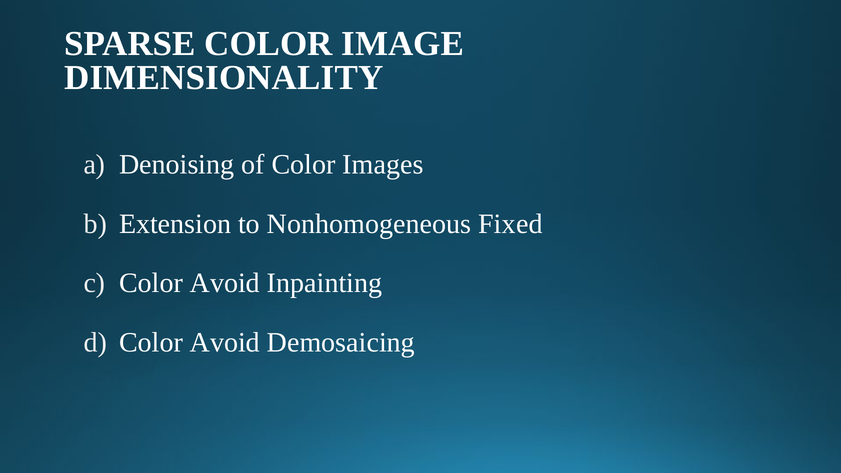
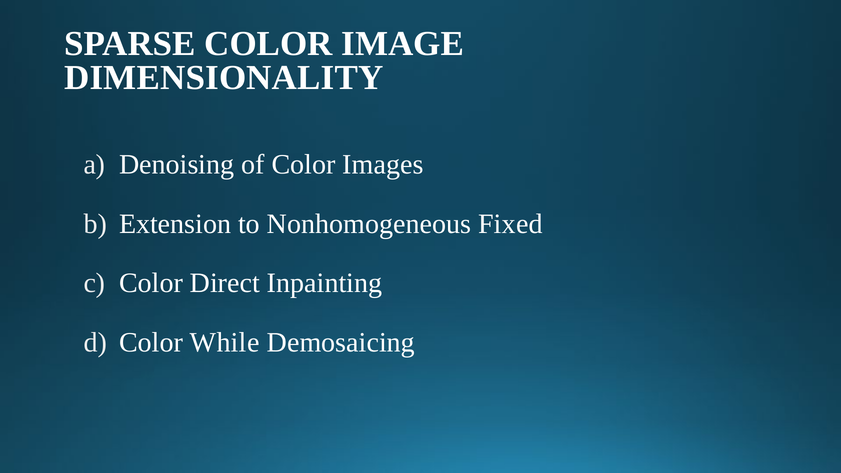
Avoid at (225, 283): Avoid -> Direct
Avoid at (225, 343): Avoid -> While
